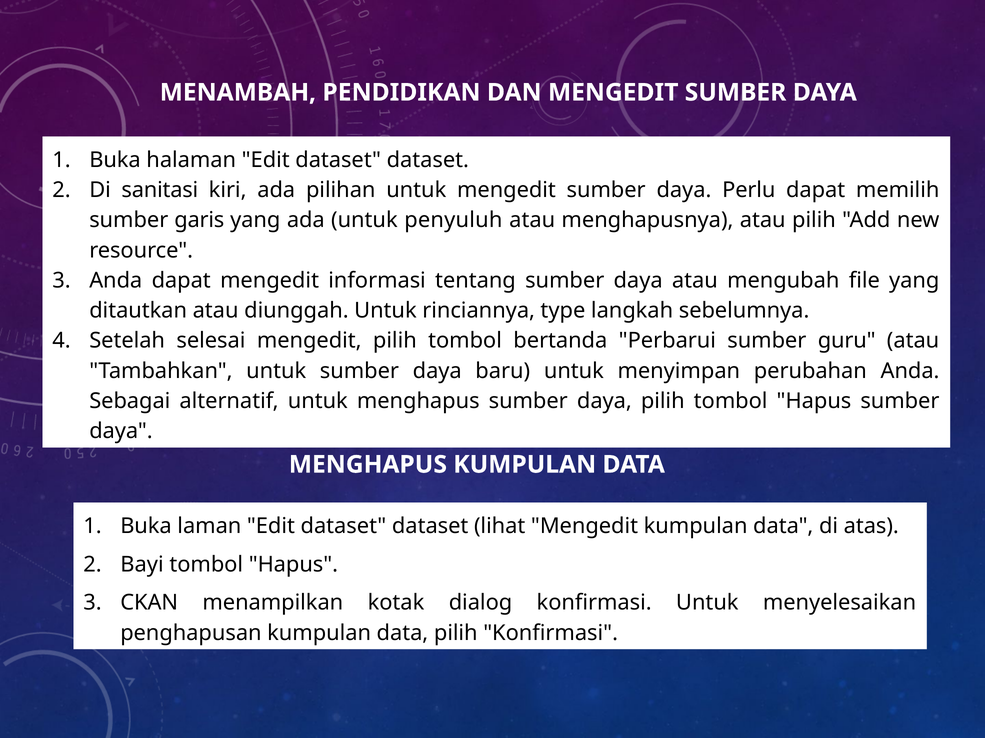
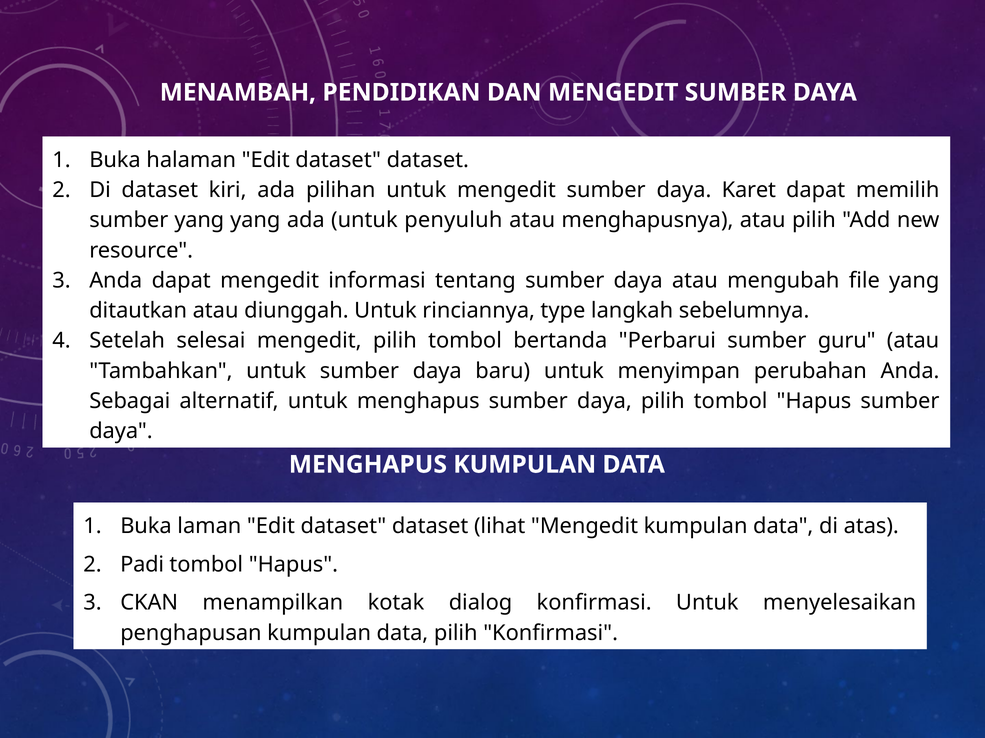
Di sanitasi: sanitasi -> dataset
Perlu: Perlu -> Karet
sumber garis: garis -> yang
Bayi: Bayi -> Padi
